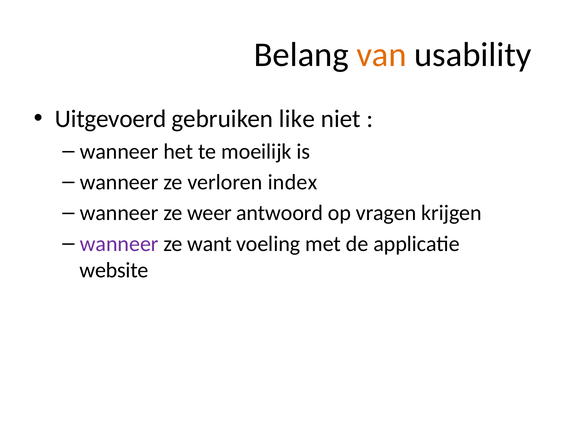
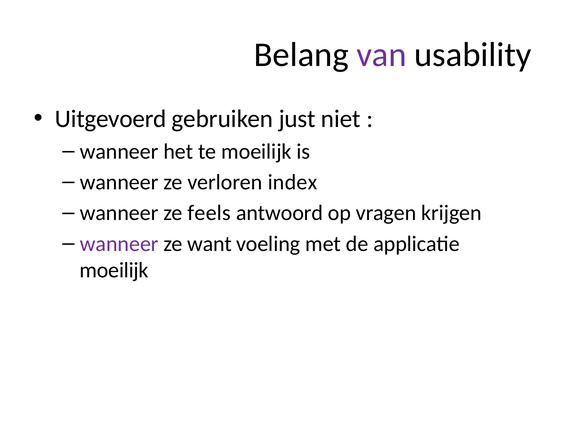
van colour: orange -> purple
like: like -> just
weer: weer -> feels
website at (114, 270): website -> moeilijk
